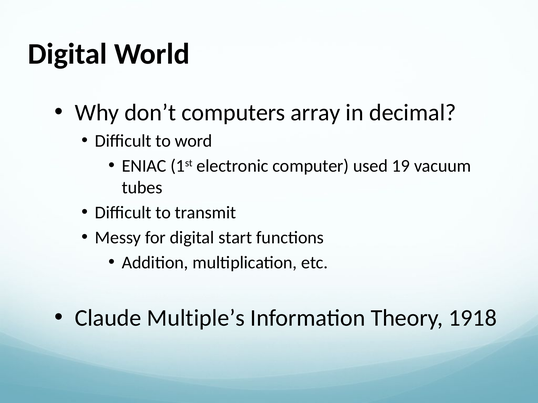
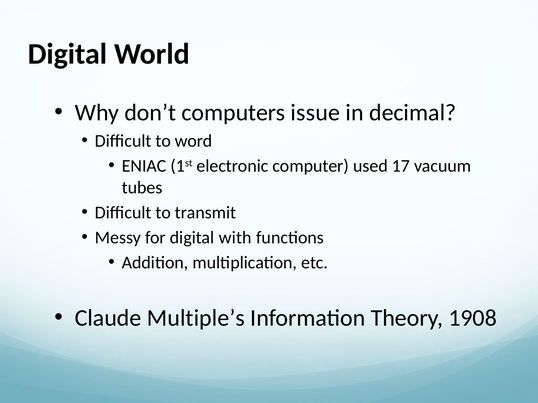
array: array -> issue
19: 19 -> 17
start: start -> with
1918: 1918 -> 1908
